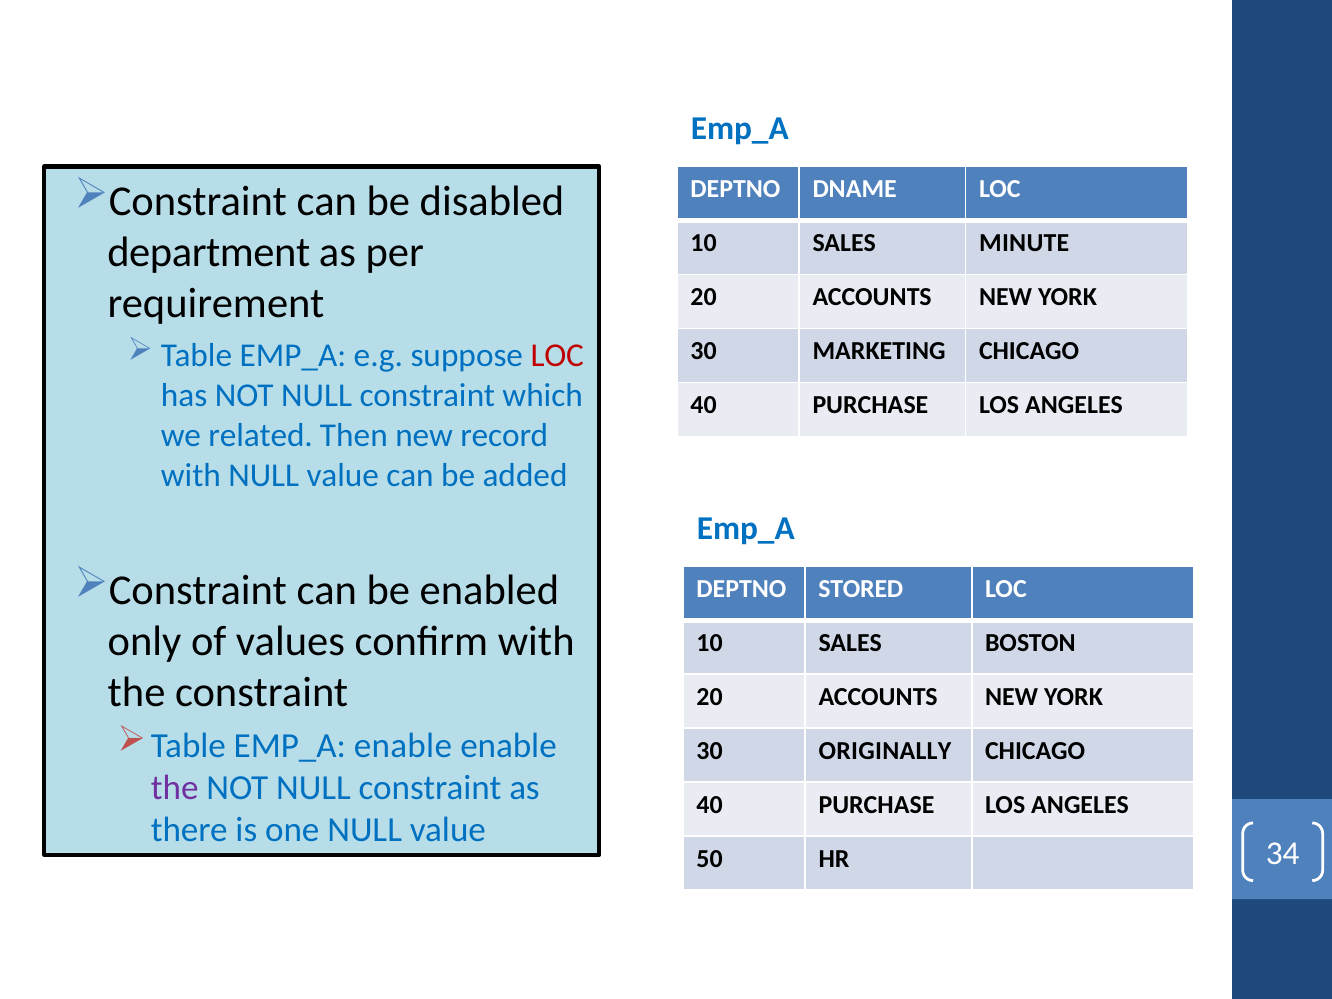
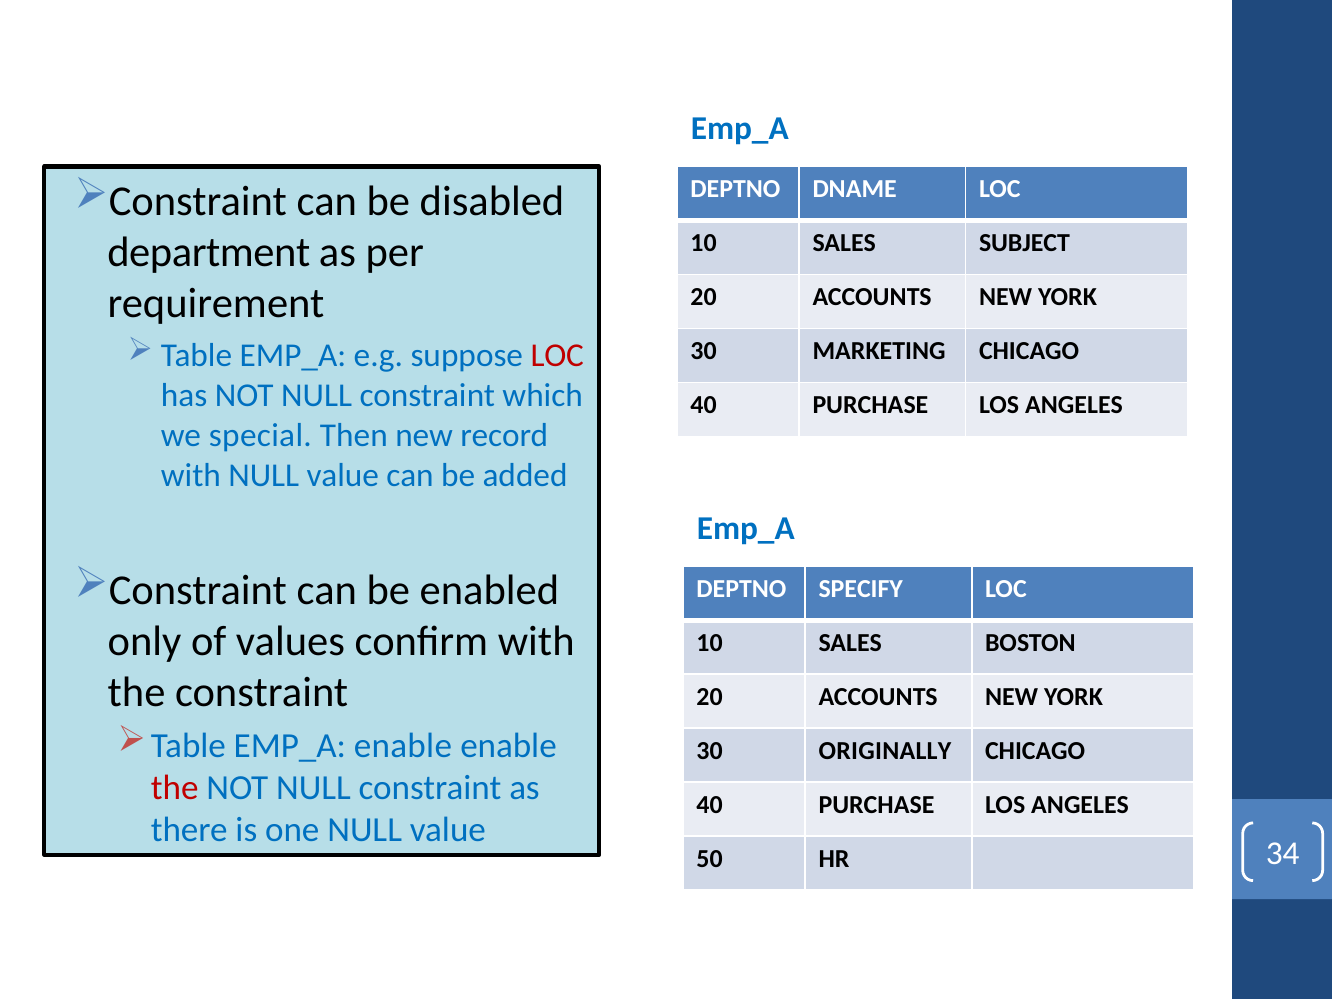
MINUTE: MINUTE -> SUBJECT
related: related -> special
STORED: STORED -> SPECIFY
the at (175, 788) colour: purple -> red
